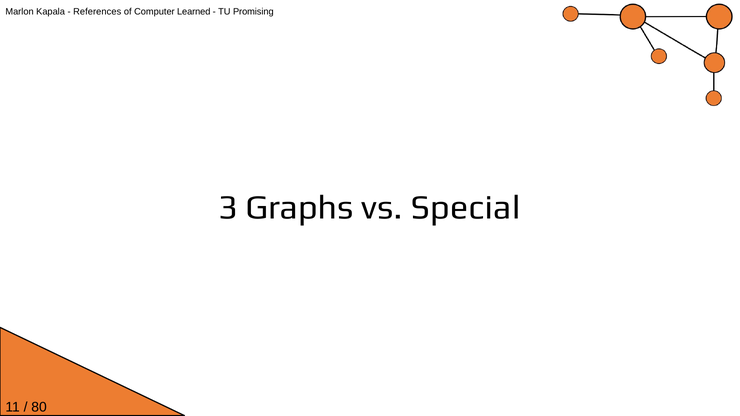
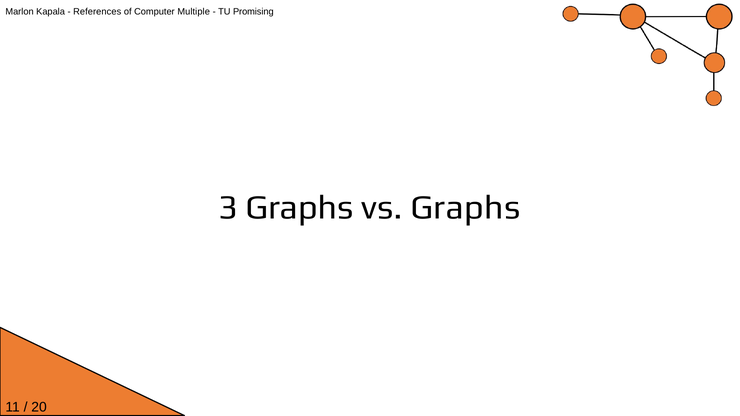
Learned: Learned -> Multiple
vs Special: Special -> Graphs
80: 80 -> 20
